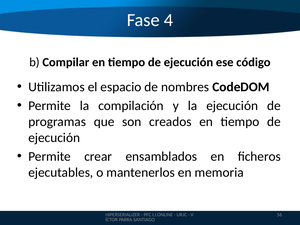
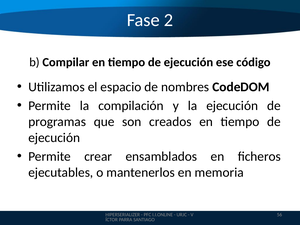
4: 4 -> 2
